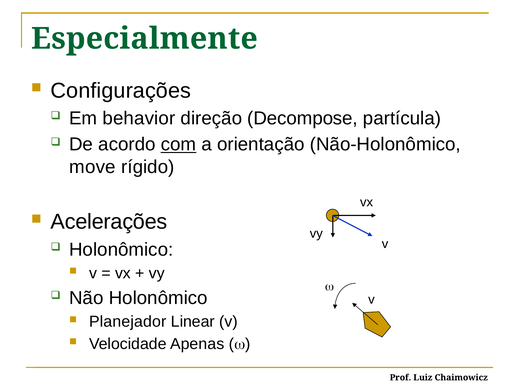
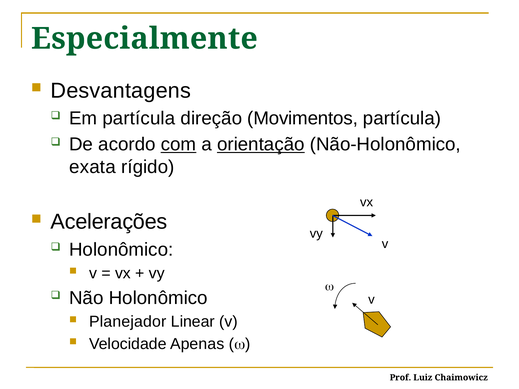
Configurações: Configurações -> Desvantagens
Em behavior: behavior -> partícula
Decompose: Decompose -> Movimentos
orientação underline: none -> present
move: move -> exata
